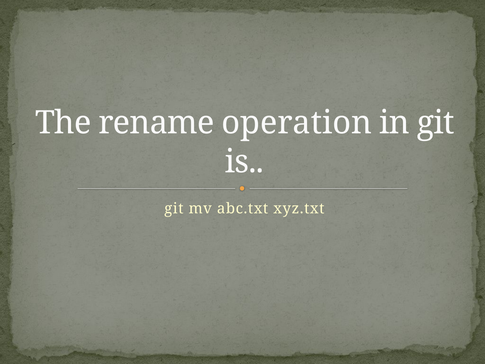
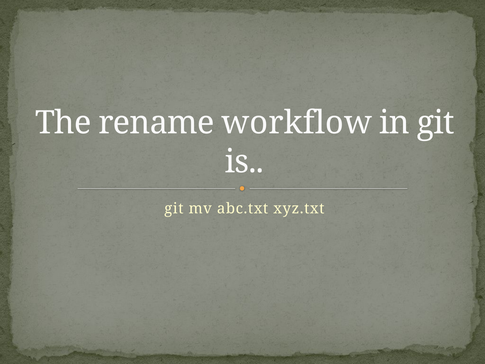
operation: operation -> workflow
